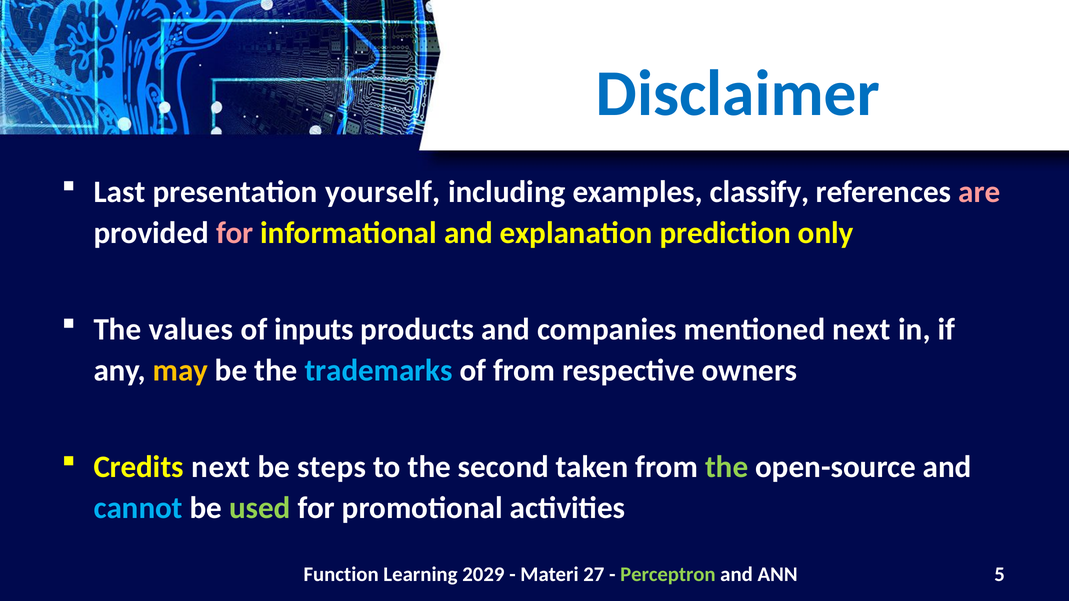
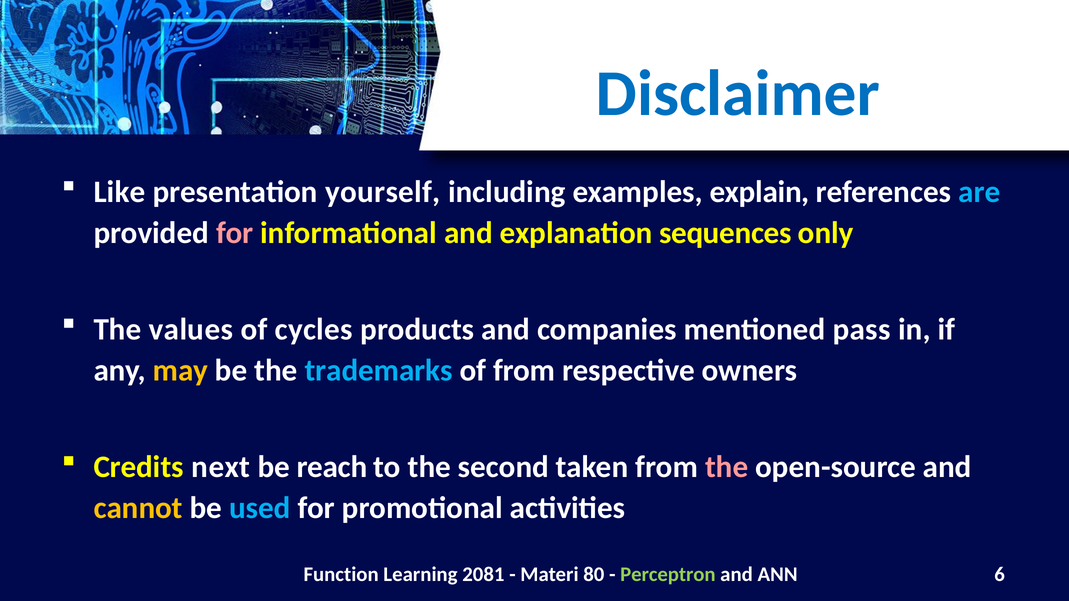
Last: Last -> Like
classify: classify -> explain
are colour: pink -> light blue
prediction: prediction -> sequences
inputs: inputs -> cycles
mentioned next: next -> pass
steps: steps -> reach
the at (727, 467) colour: light green -> pink
cannot colour: light blue -> yellow
used colour: light green -> light blue
2029: 2029 -> 2081
27: 27 -> 80
5: 5 -> 6
